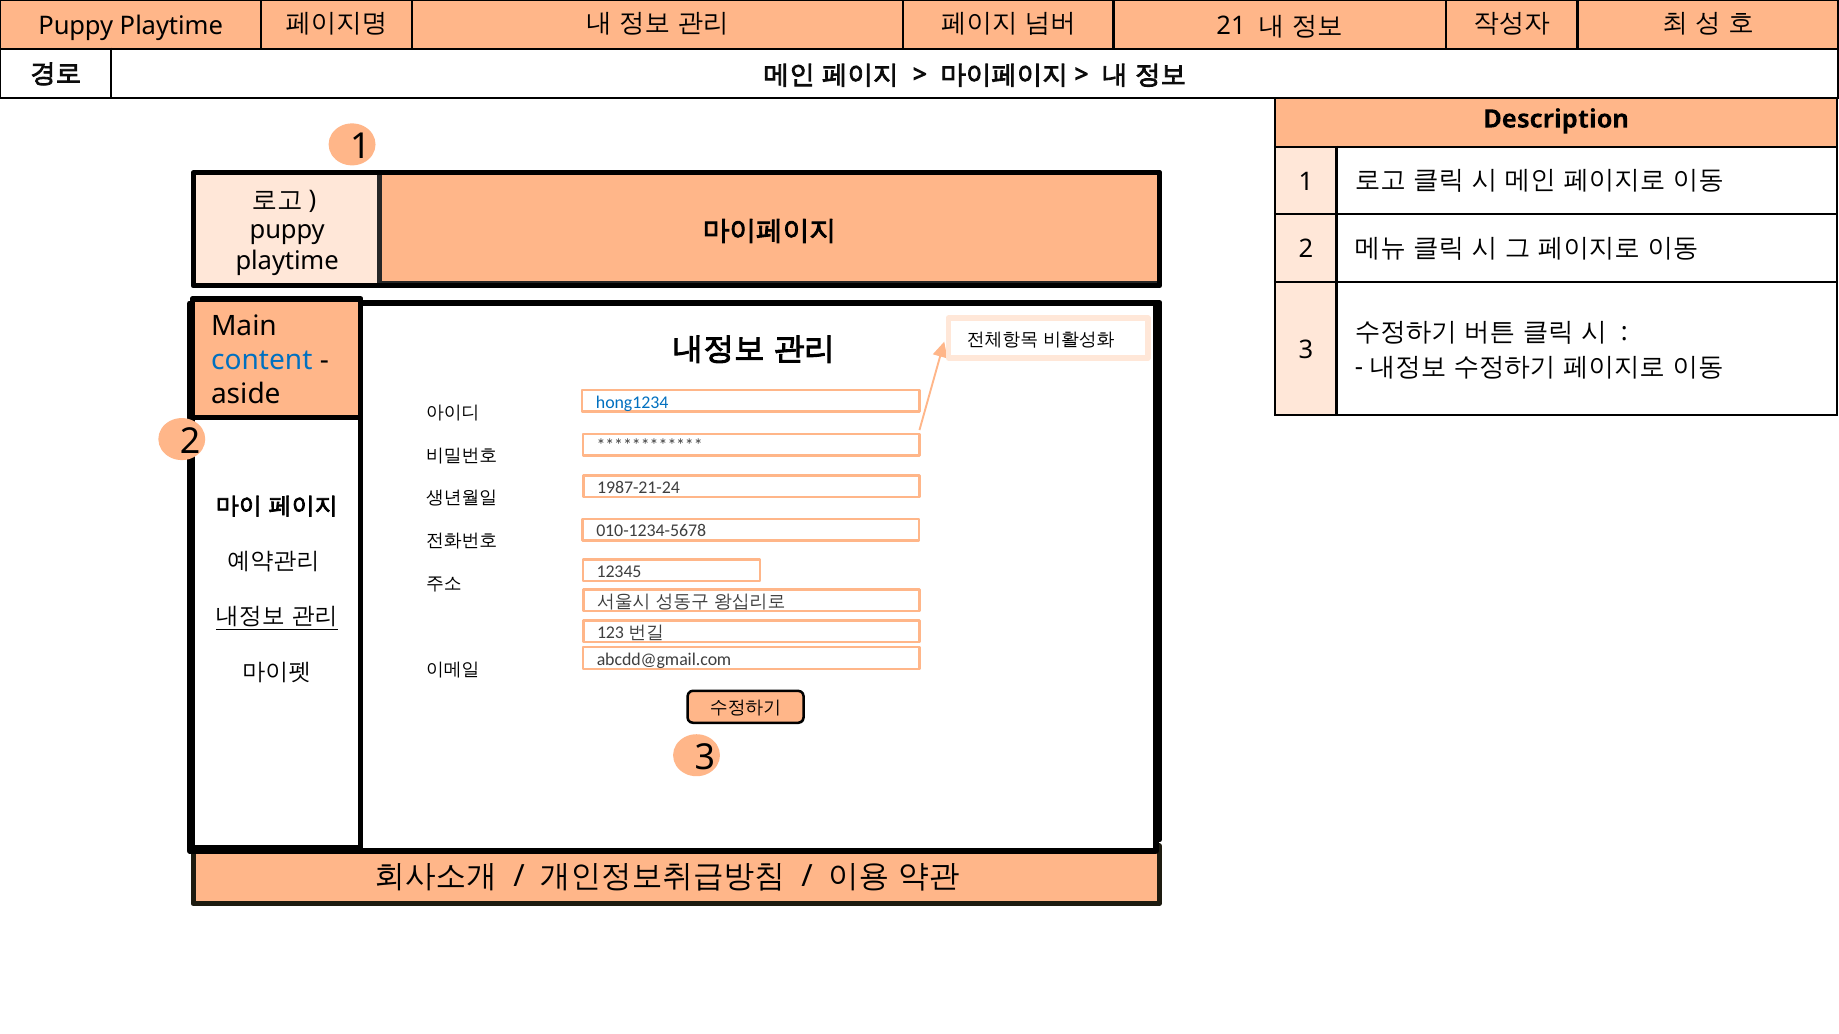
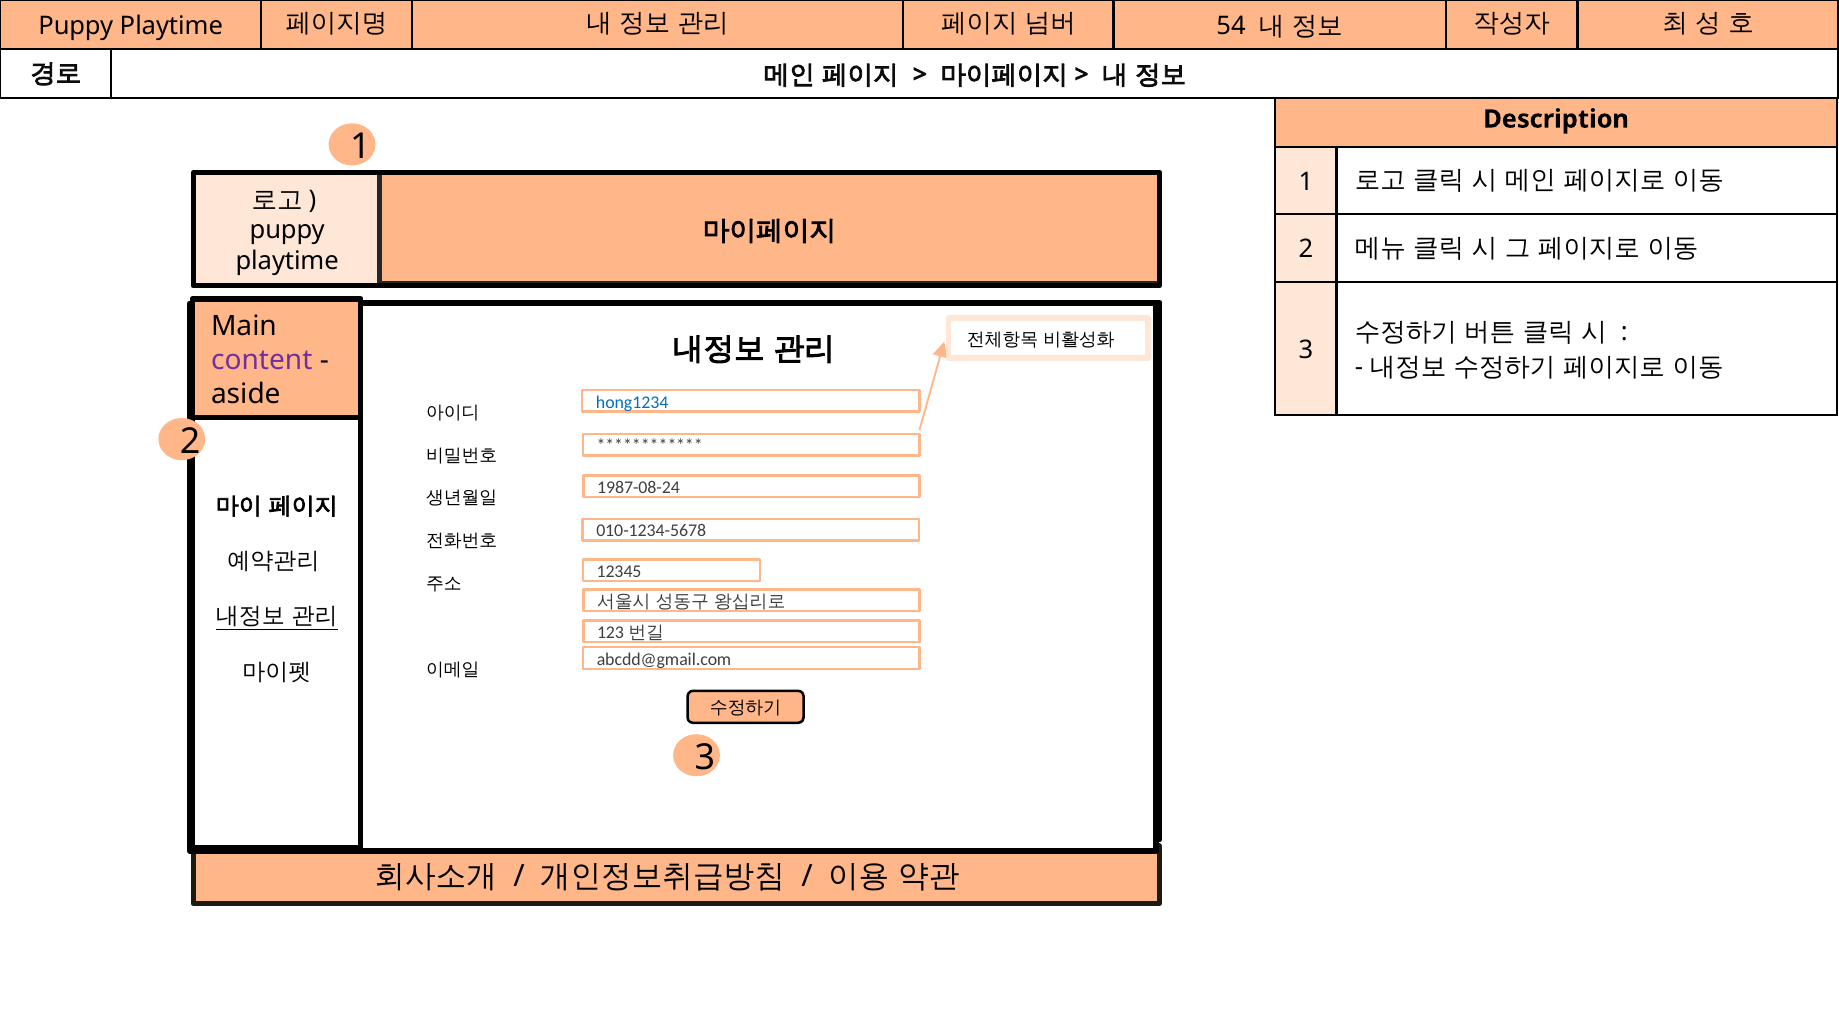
21: 21 -> 54
content colour: blue -> purple
1987-21-24: 1987-21-24 -> 1987-08-24
